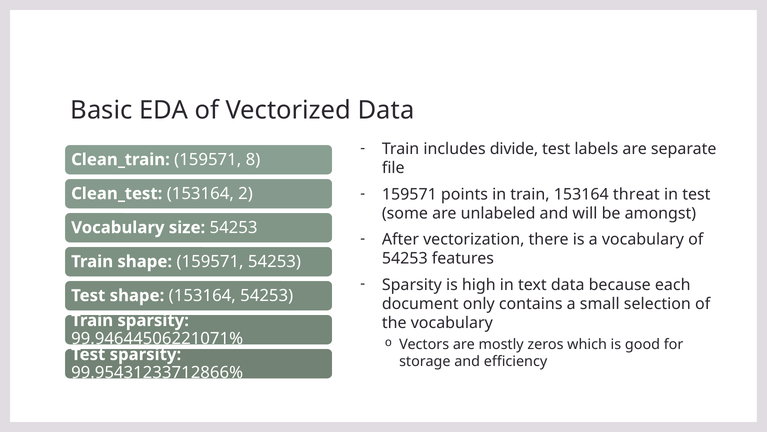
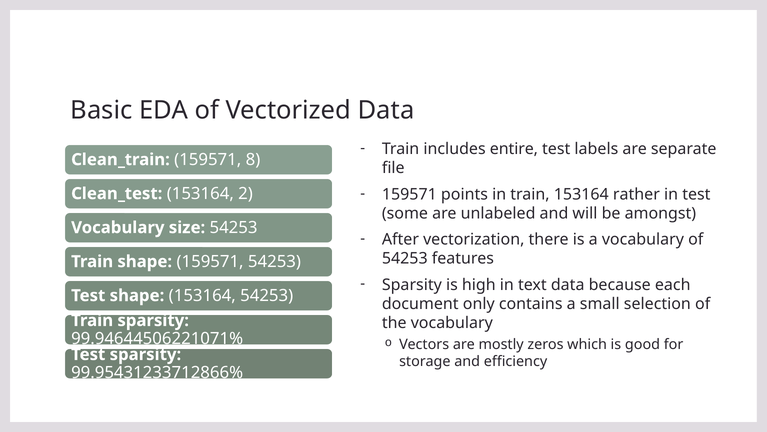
divide: divide -> entire
threat: threat -> rather
